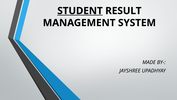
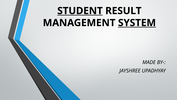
SYSTEM underline: none -> present
